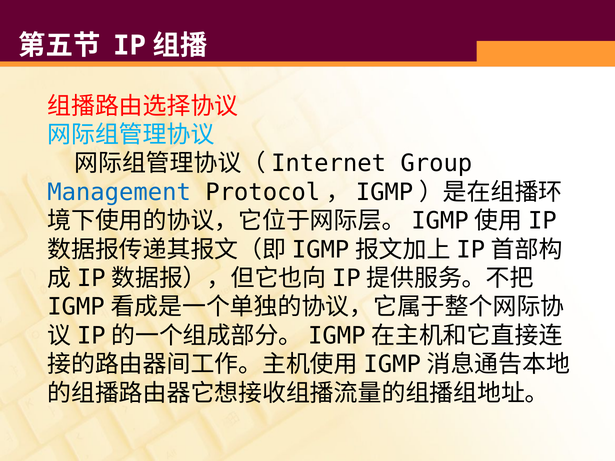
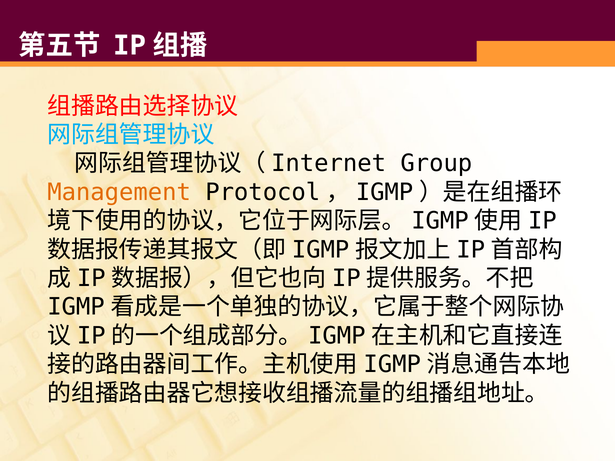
Management colour: blue -> orange
